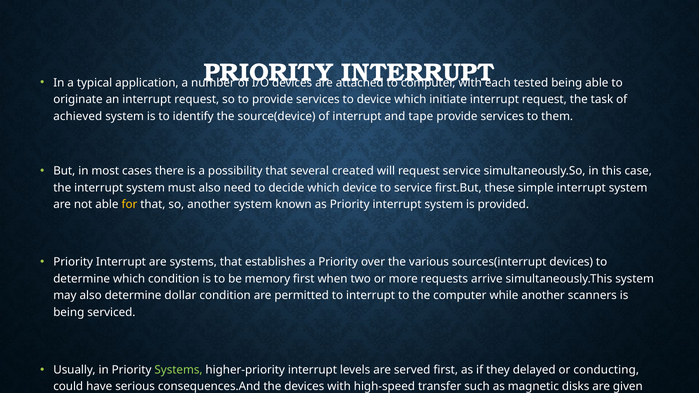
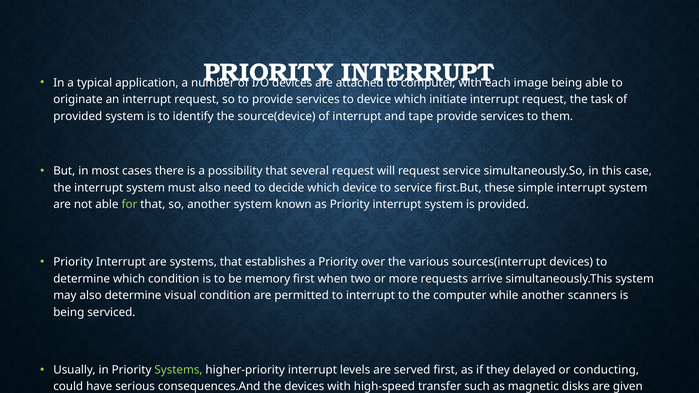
tested: tested -> image
achieved at (78, 116): achieved -> provided
several created: created -> request
for colour: yellow -> light green
dollar: dollar -> visual
